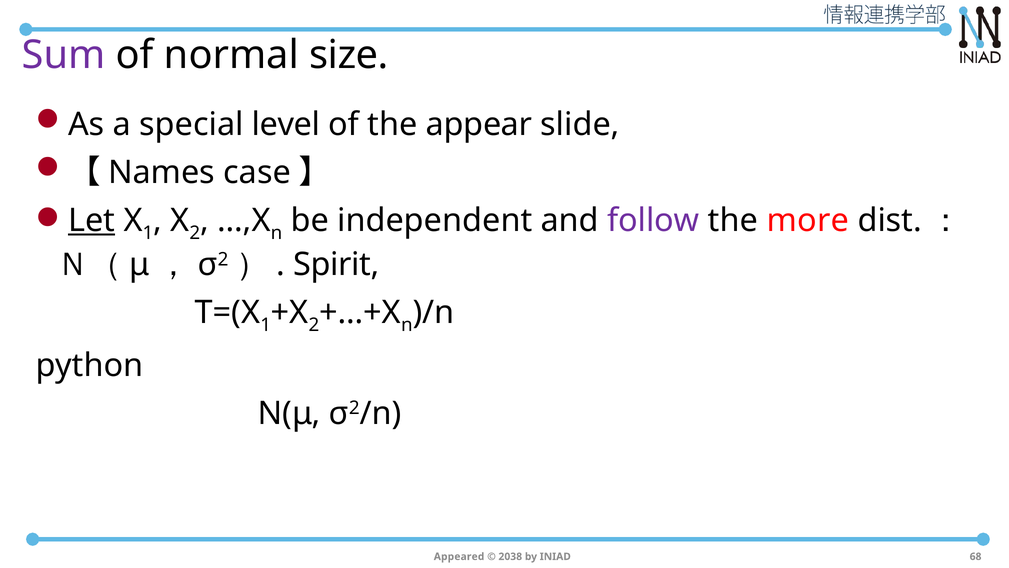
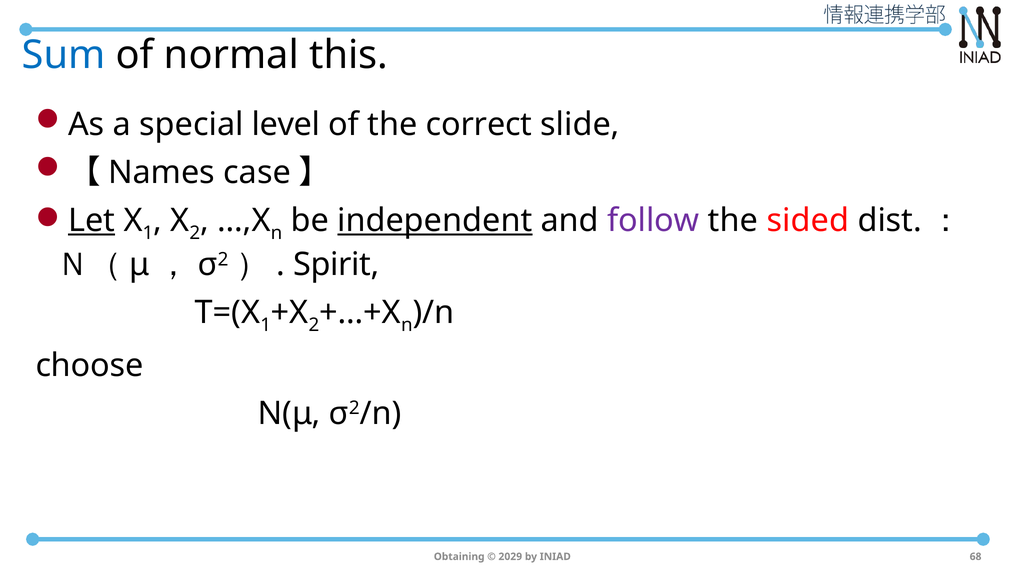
Sum colour: purple -> blue
size: size -> this
appear: appear -> correct
independent underline: none -> present
more: more -> sided
python: python -> choose
Appeared: Appeared -> Obtaining
2038: 2038 -> 2029
